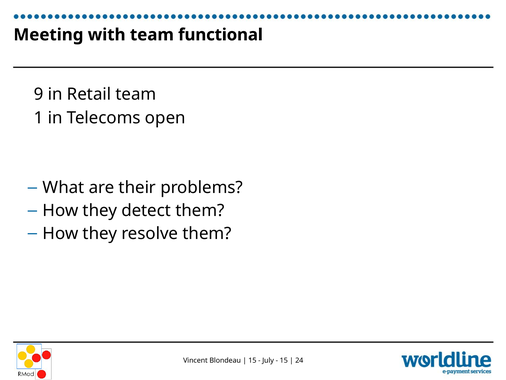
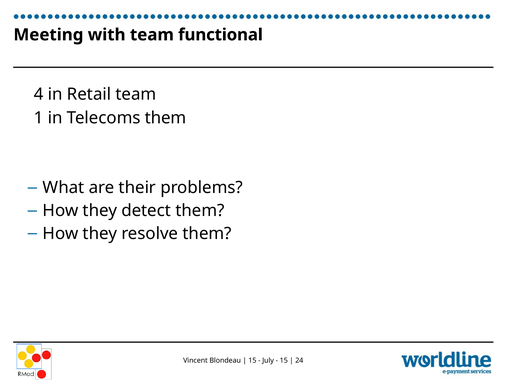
9: 9 -> 4
Telecoms open: open -> them
